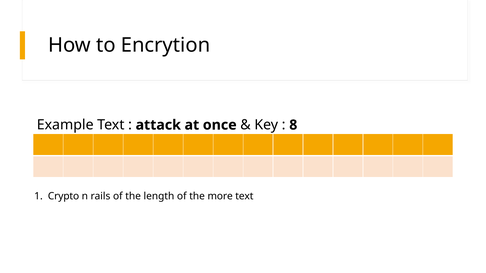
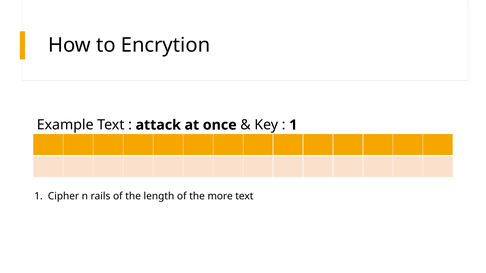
8 at (293, 125): 8 -> 1
Crypto: Crypto -> Cipher
